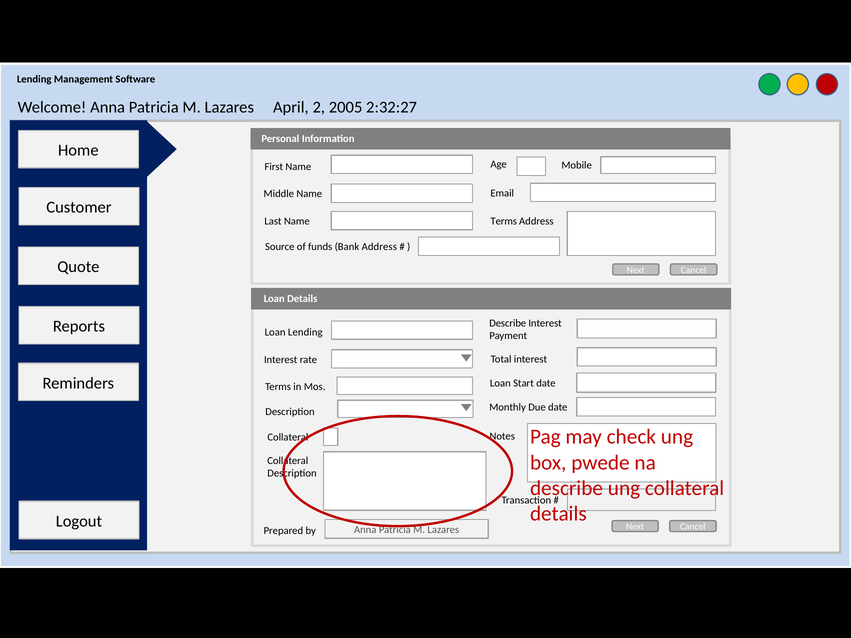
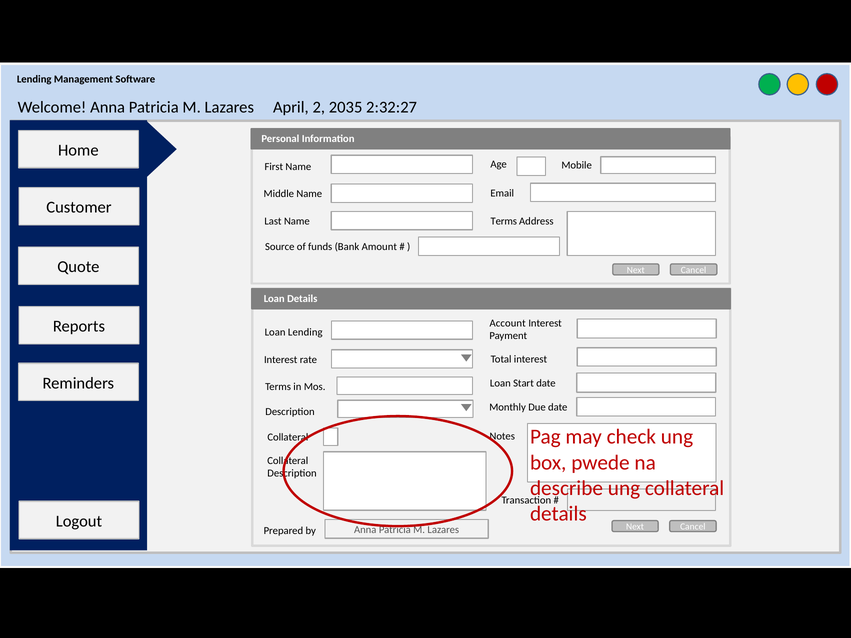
2005: 2005 -> 2035
Bank Address: Address -> Amount
Describe at (508, 323): Describe -> Account
